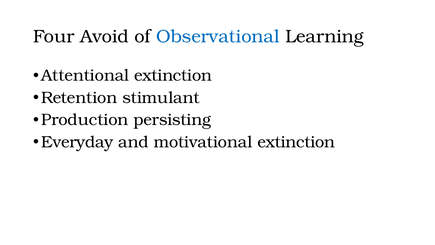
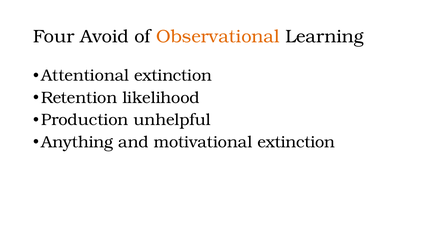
Observational colour: blue -> orange
stimulant: stimulant -> likelihood
persisting: persisting -> unhelpful
Everyday: Everyday -> Anything
